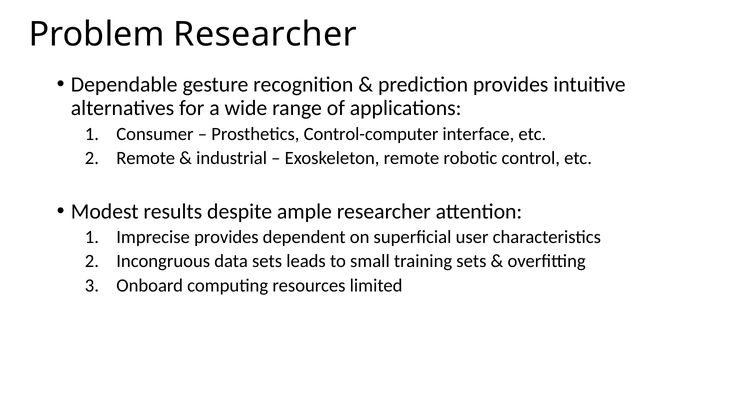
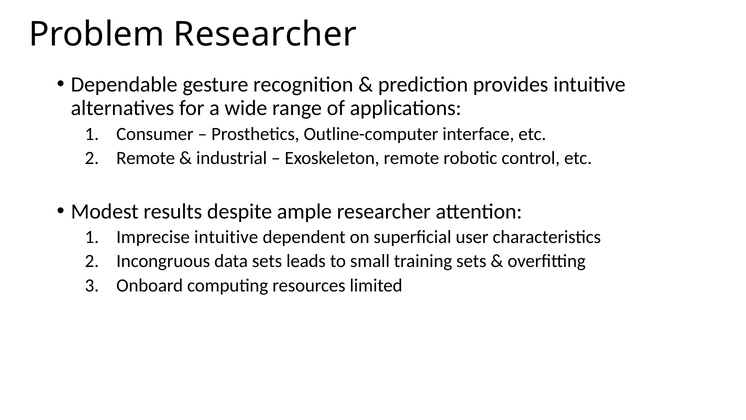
Control-computer: Control-computer -> Outline-computer
Imprecise provides: provides -> intuitive
